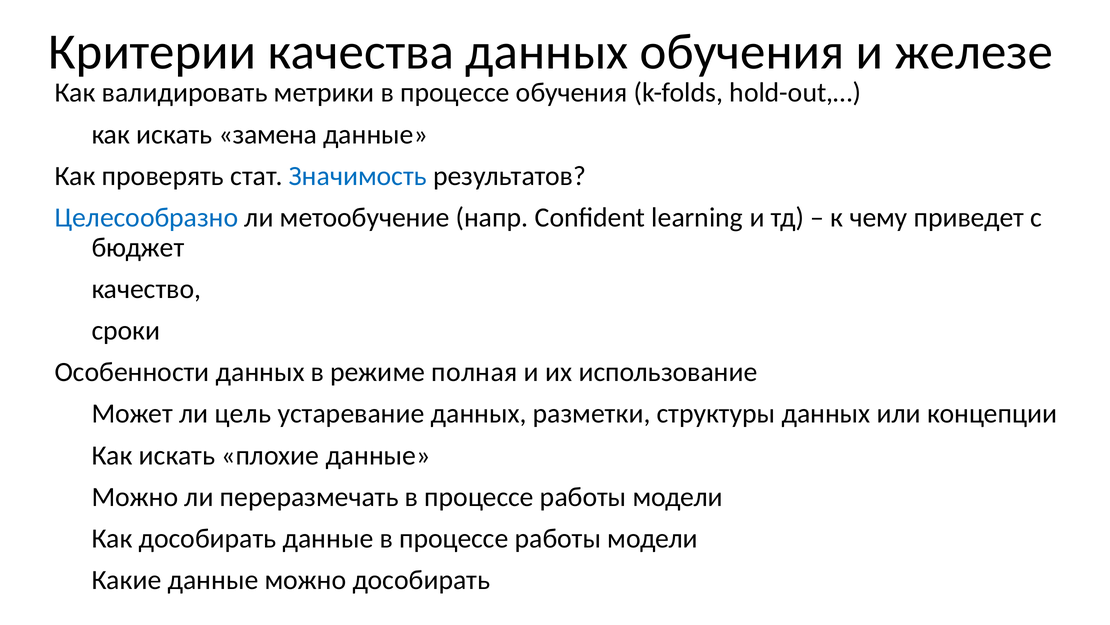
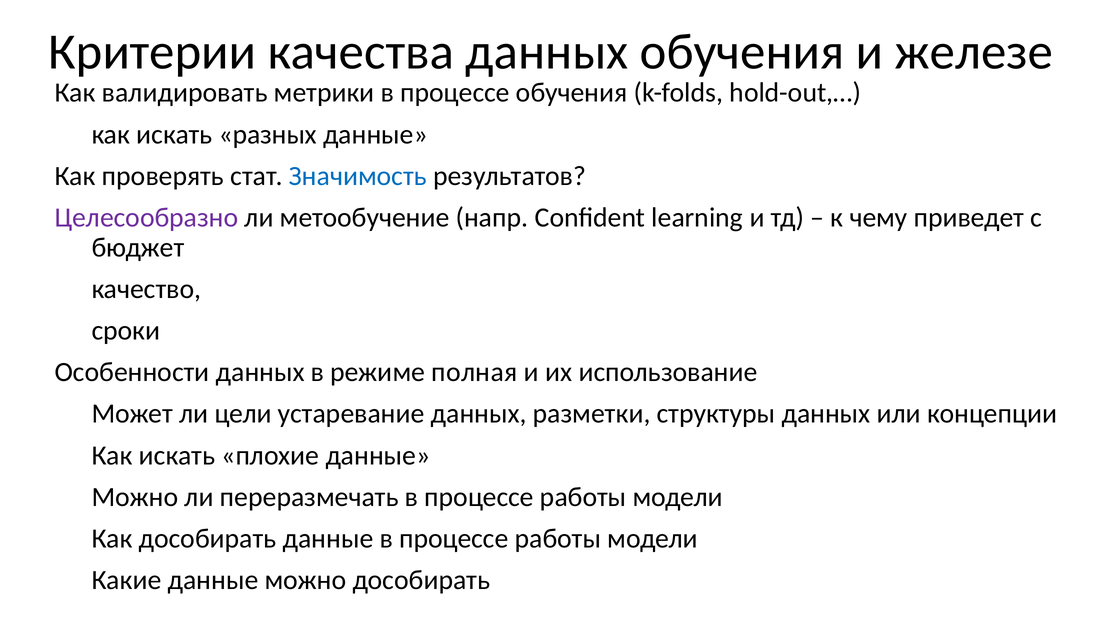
замена: замена -> разных
Целесообразно colour: blue -> purple
цель: цель -> цели
